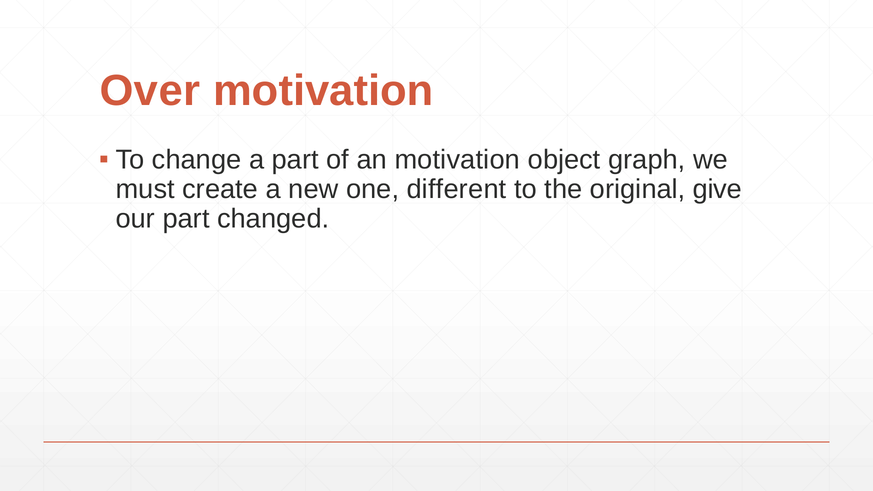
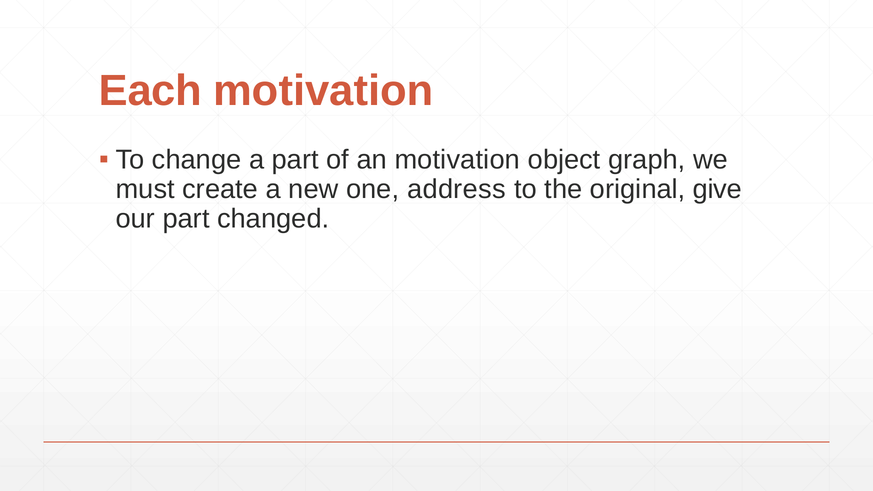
Over: Over -> Each
different: different -> address
